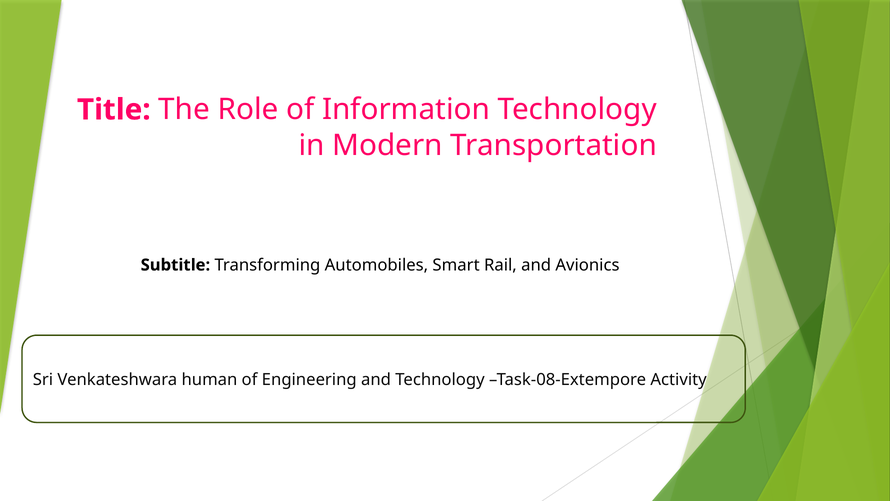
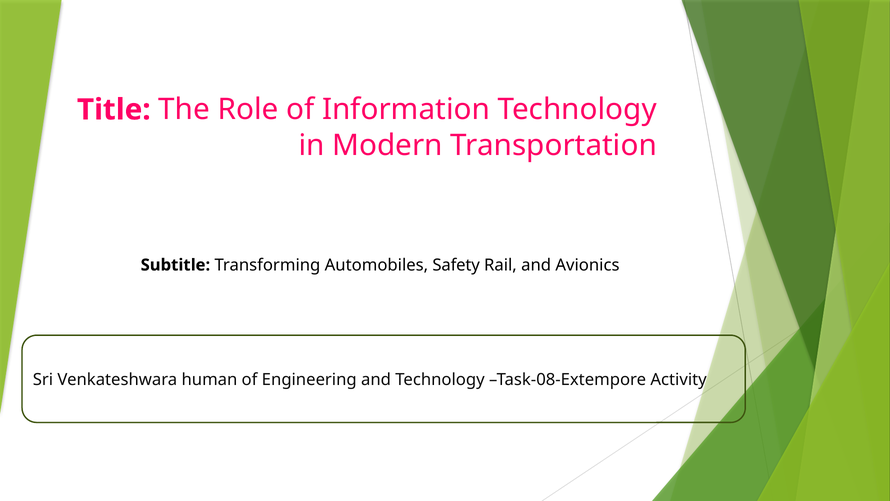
Smart: Smart -> Safety
